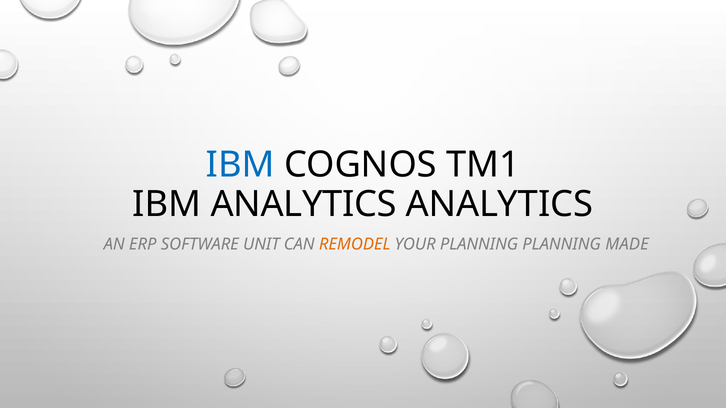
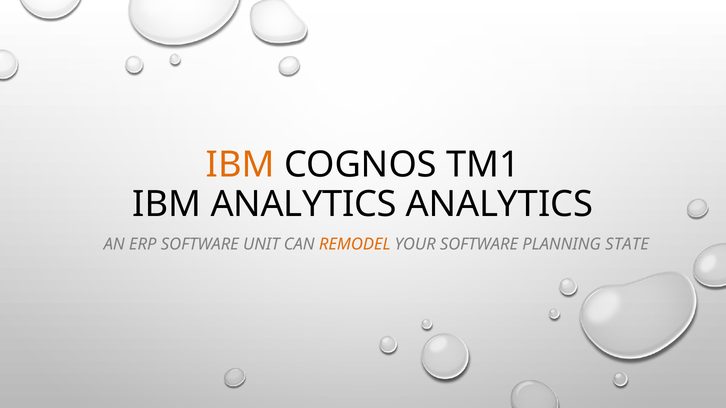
IBM at (240, 165) colour: blue -> orange
YOUR PLANNING: PLANNING -> SOFTWARE
MADE: MADE -> STATE
